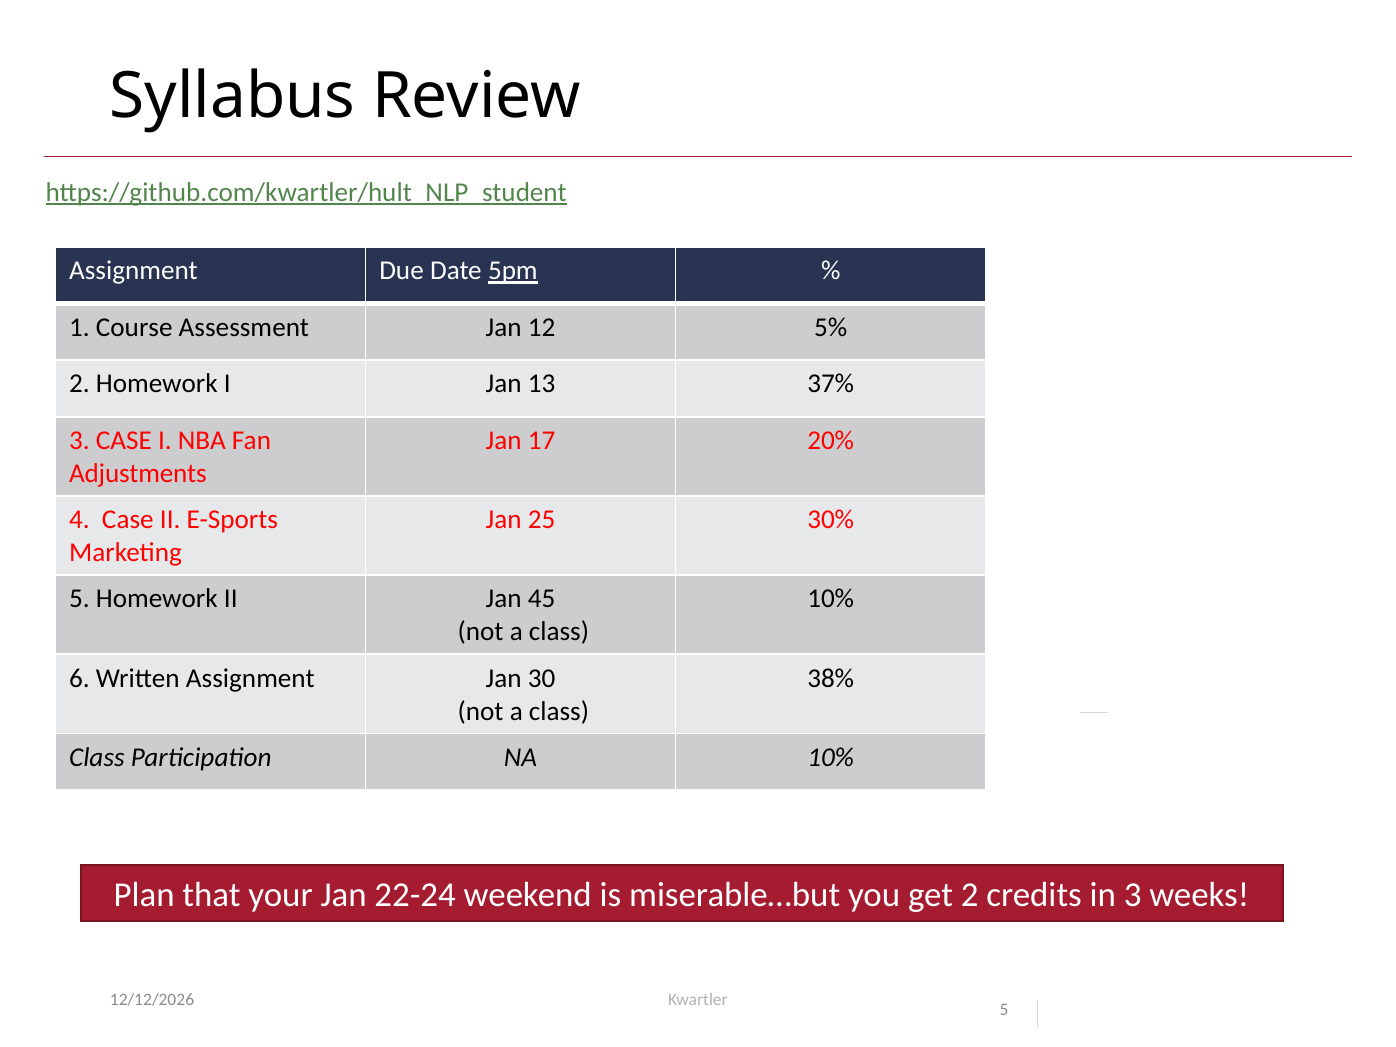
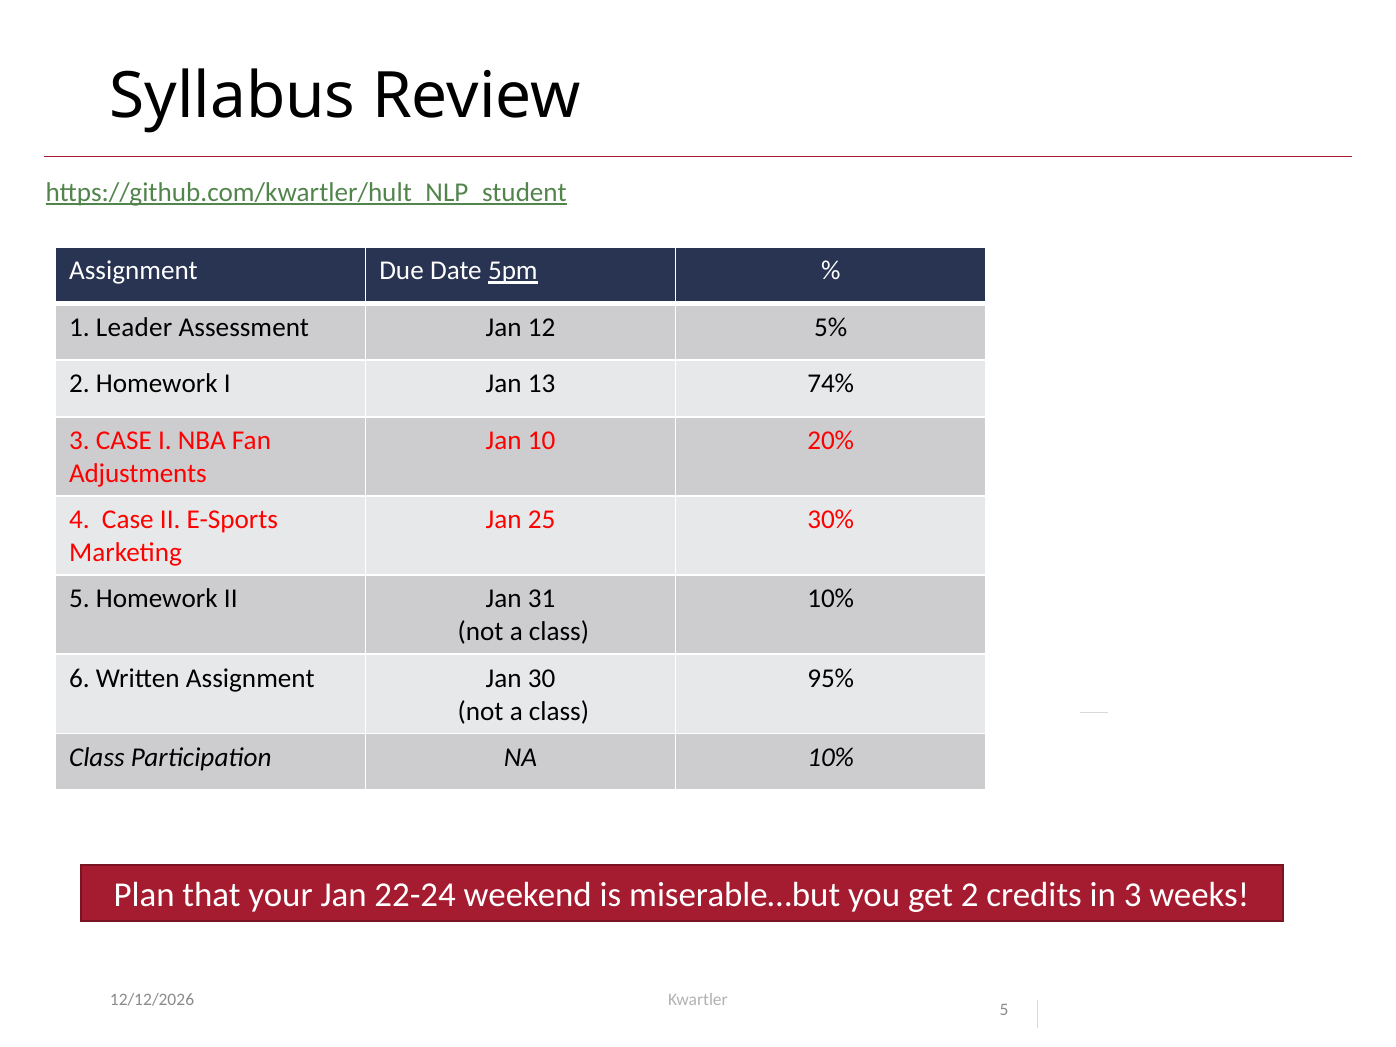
Course: Course -> Leader
37%: 37% -> 74%
17: 17 -> 10
45: 45 -> 31
38%: 38% -> 95%
